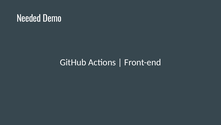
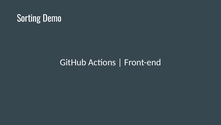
Needed: Needed -> Sorting
